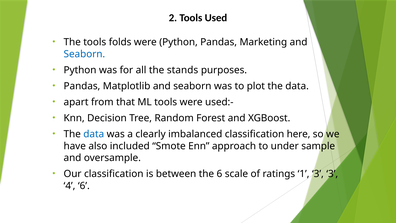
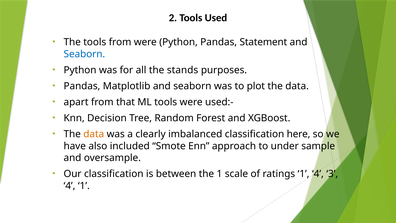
tools folds: folds -> from
Marketing: Marketing -> Statement
data at (94, 134) colour: blue -> orange
the 6: 6 -> 1
1 3: 3 -> 4
4 6: 6 -> 1
